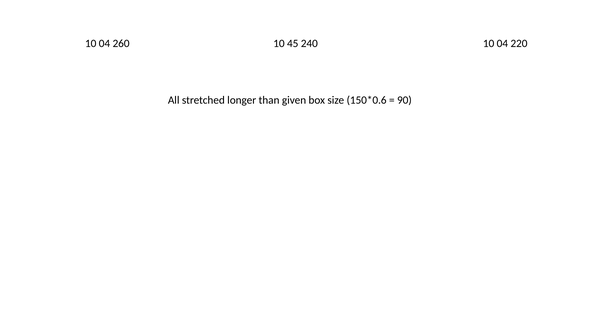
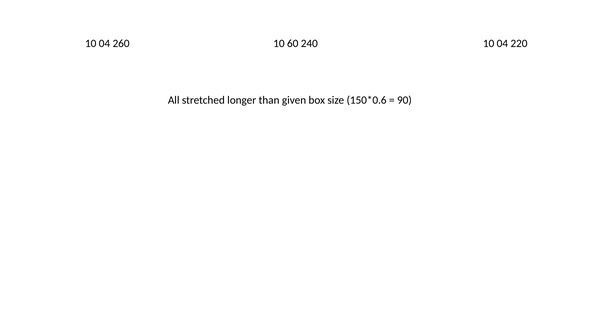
45: 45 -> 60
